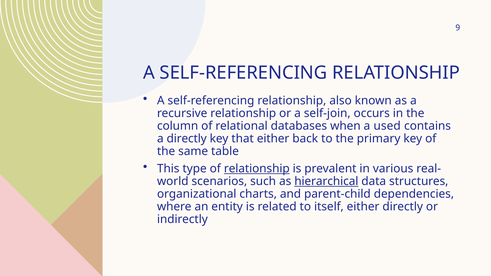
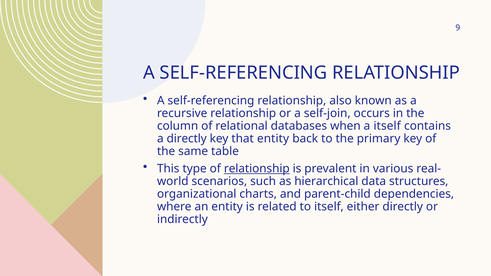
a used: used -> itself
that either: either -> entity
hierarchical underline: present -> none
